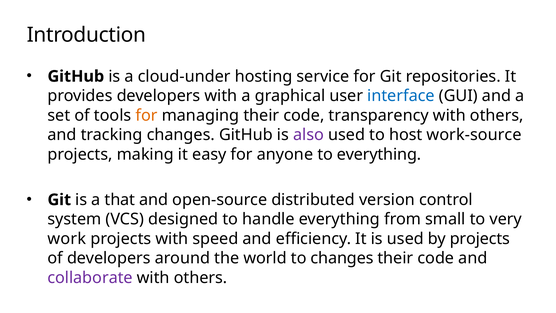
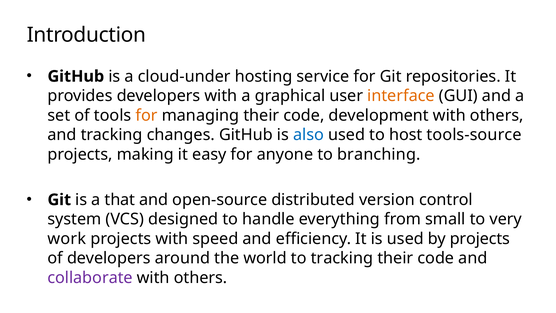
interface colour: blue -> orange
transparency: transparency -> development
also colour: purple -> blue
work-source: work-source -> tools-source
to everything: everything -> branching
to changes: changes -> tracking
